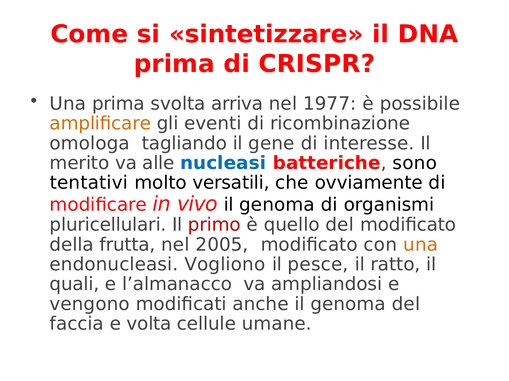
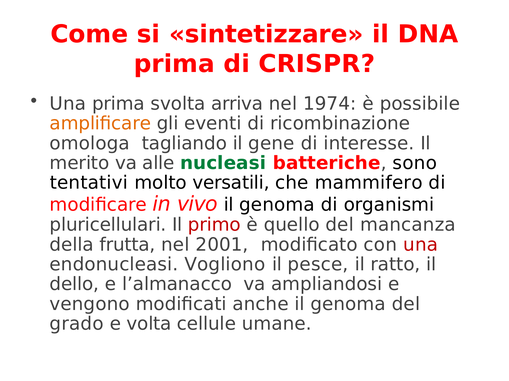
1977: 1977 -> 1974
nucleasi colour: blue -> green
ovviamente: ovviamente -> mammifero
del modiﬁcato: modiﬁcato -> mancanza
2005: 2005 -> 2001
una at (421, 245) colour: orange -> red
quali: quali -> dello
faccia: faccia -> grado
